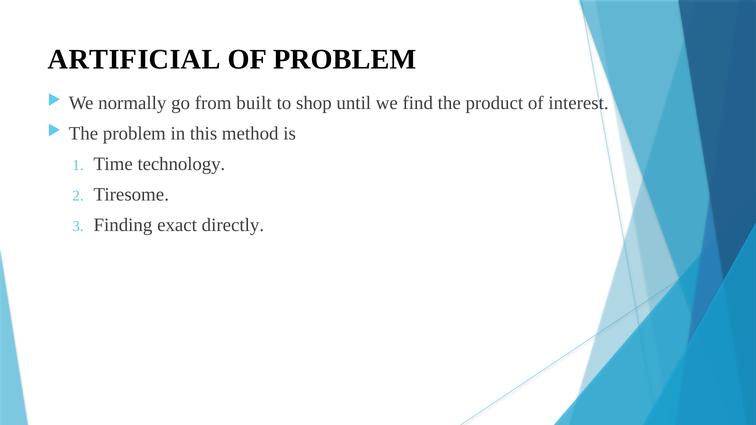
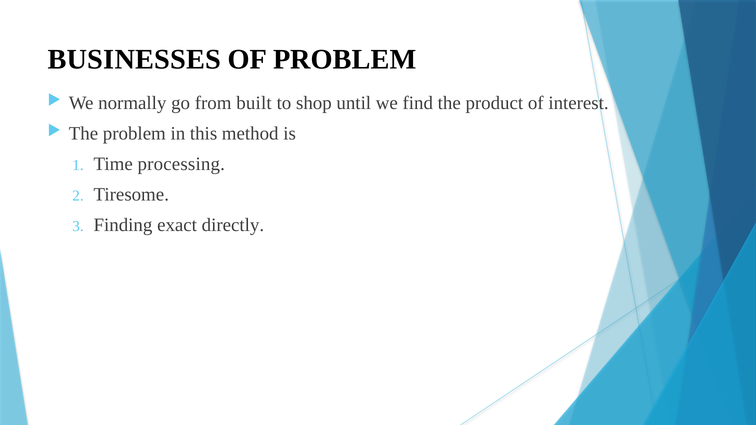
ARTIFICIAL: ARTIFICIAL -> BUSINESSES
technology: technology -> processing
